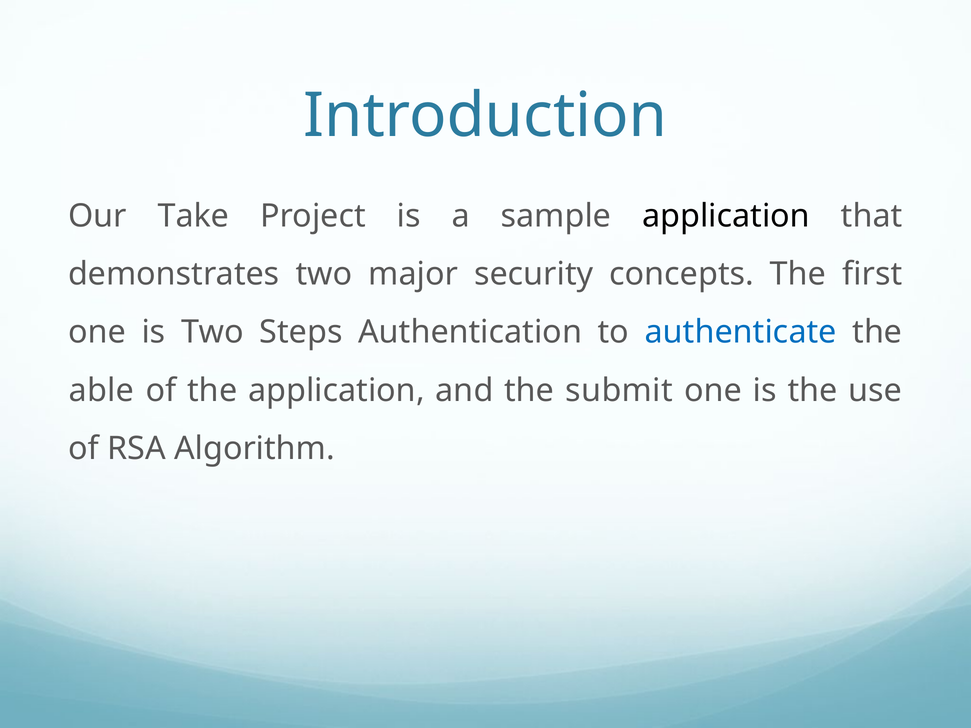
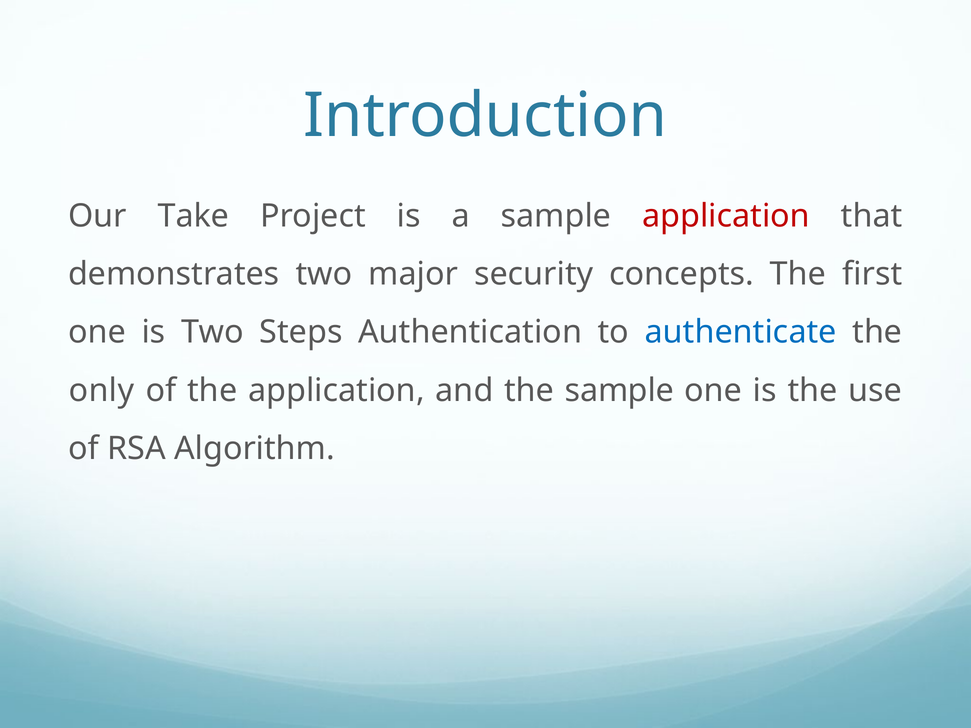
application at (726, 216) colour: black -> red
able: able -> only
the submit: submit -> sample
